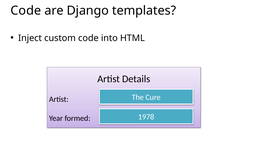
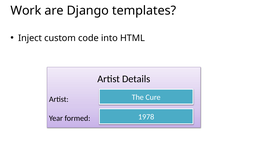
Code at (26, 11): Code -> Work
